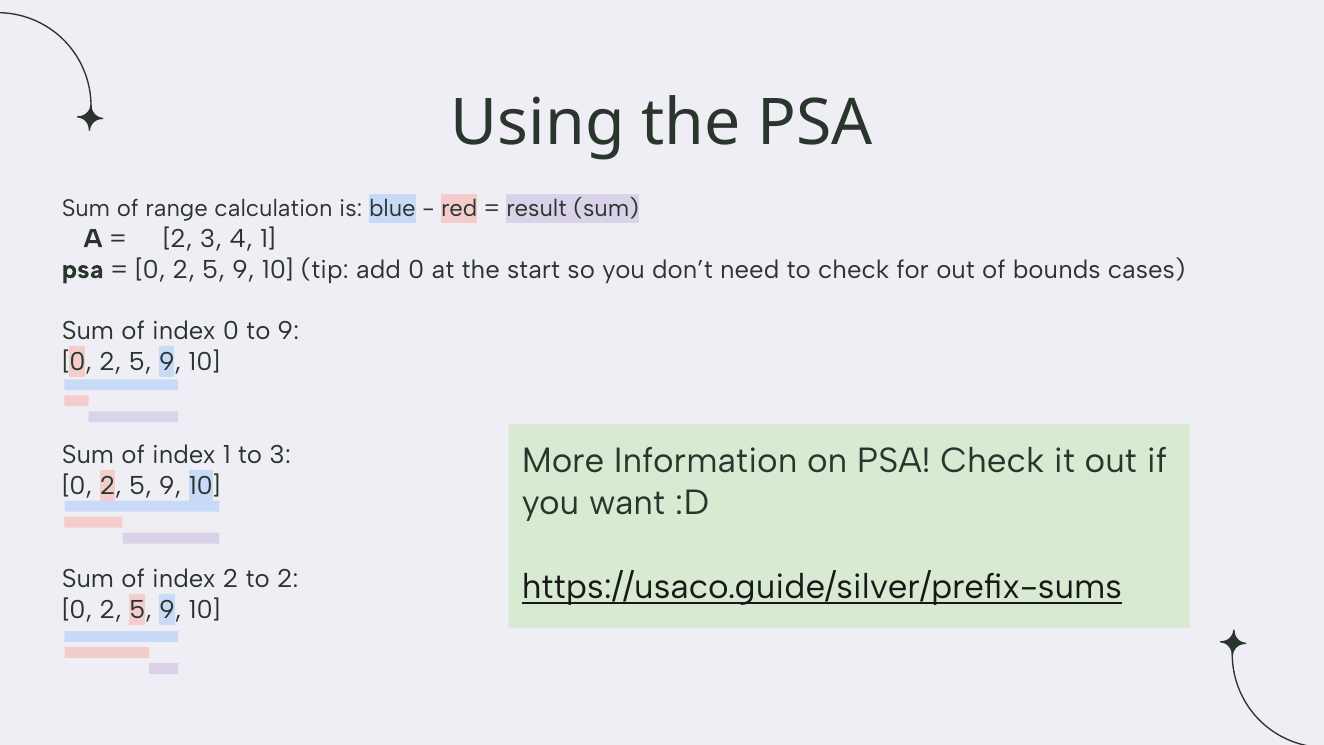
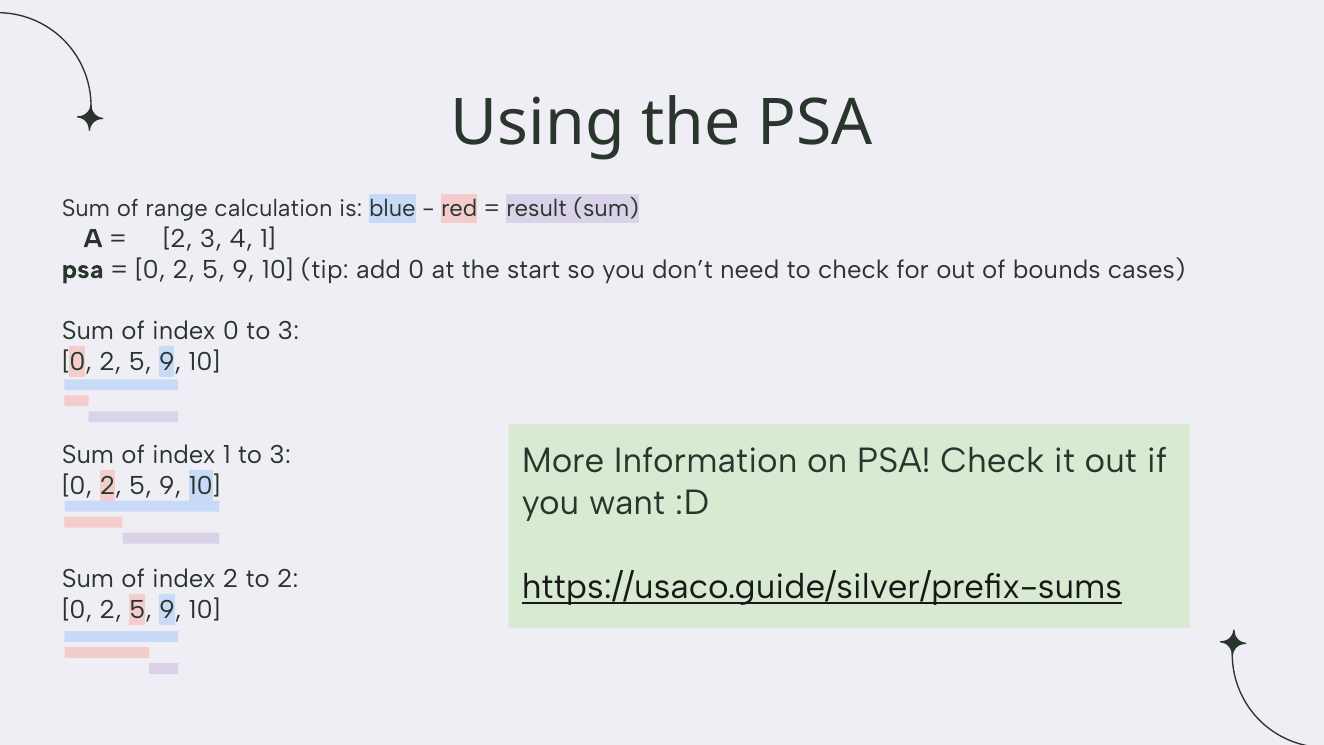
0 to 9: 9 -> 3
